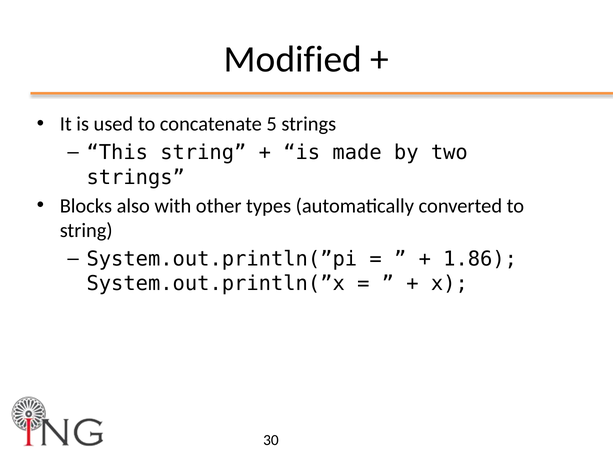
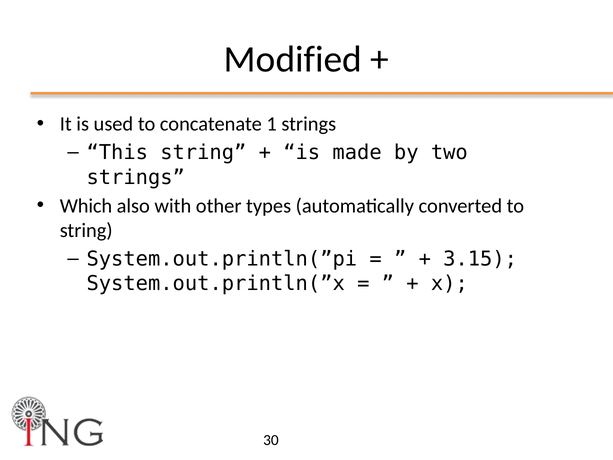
5: 5 -> 1
Blocks: Blocks -> Which
1.86: 1.86 -> 3.15
